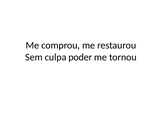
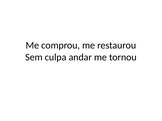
poder: poder -> andar
